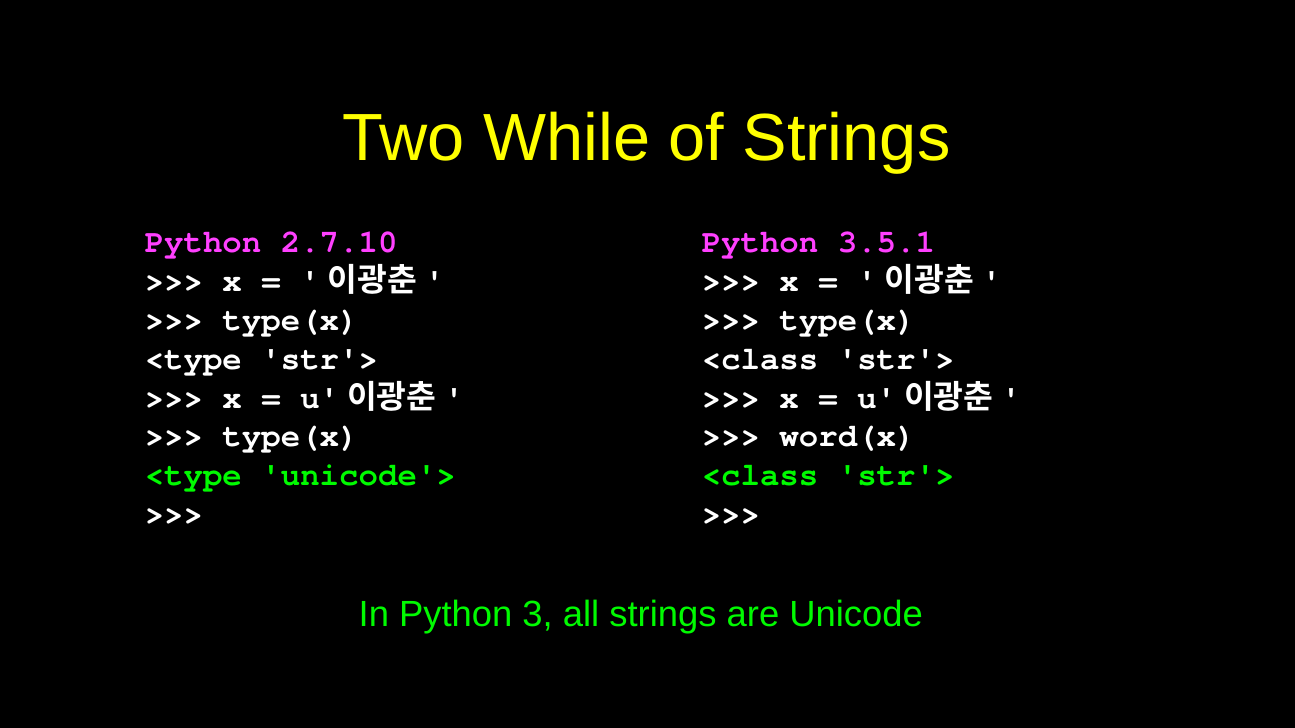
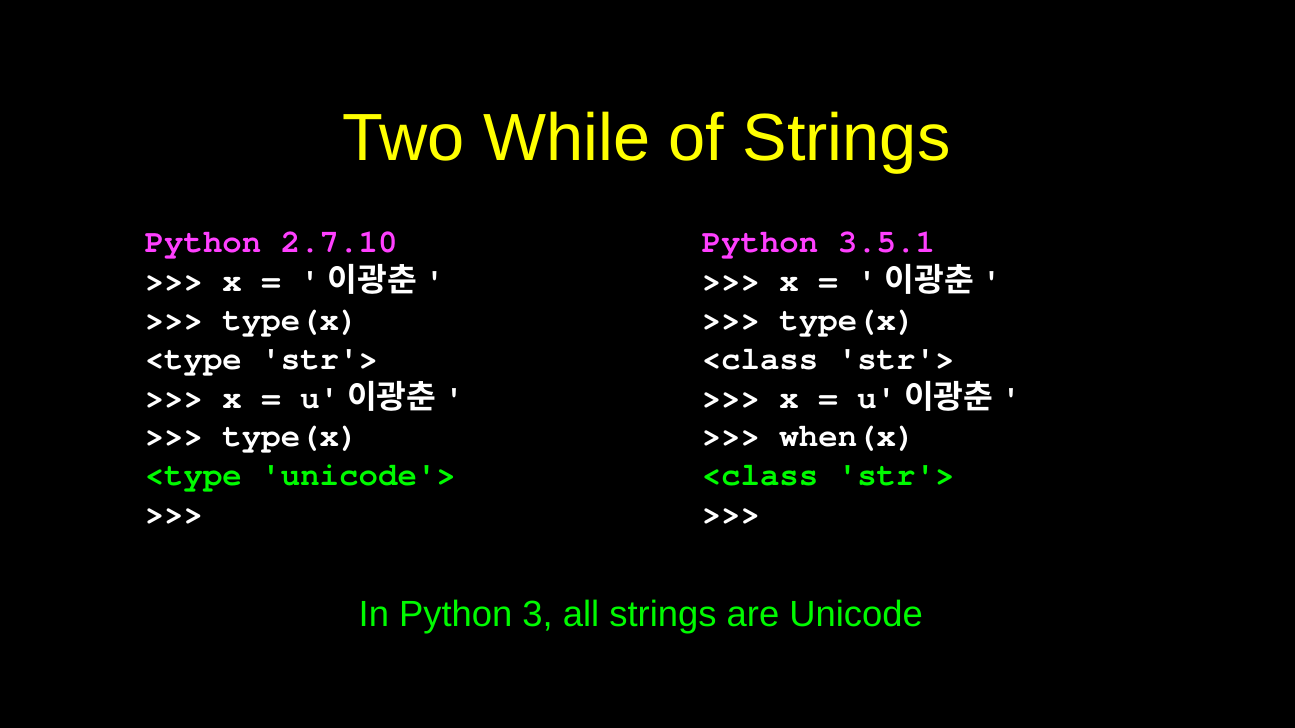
word(x: word(x -> when(x
